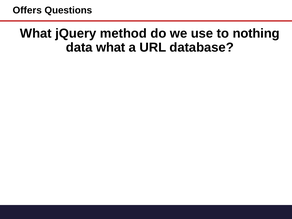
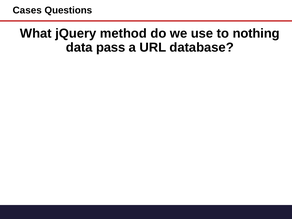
Offers: Offers -> Cases
data what: what -> pass
